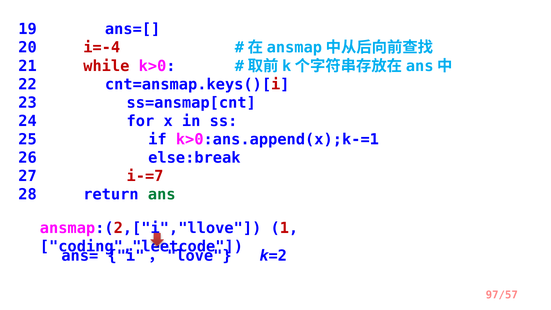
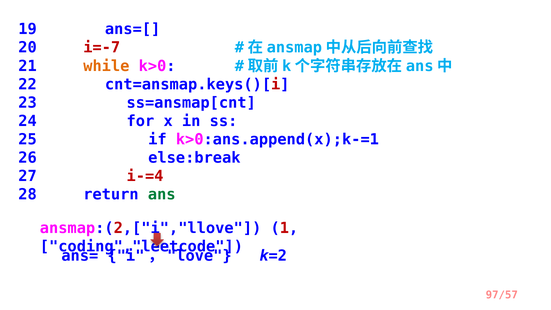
i=-4: i=-4 -> i=-7
while colour: red -> orange
i-=7: i-=7 -> i-=4
